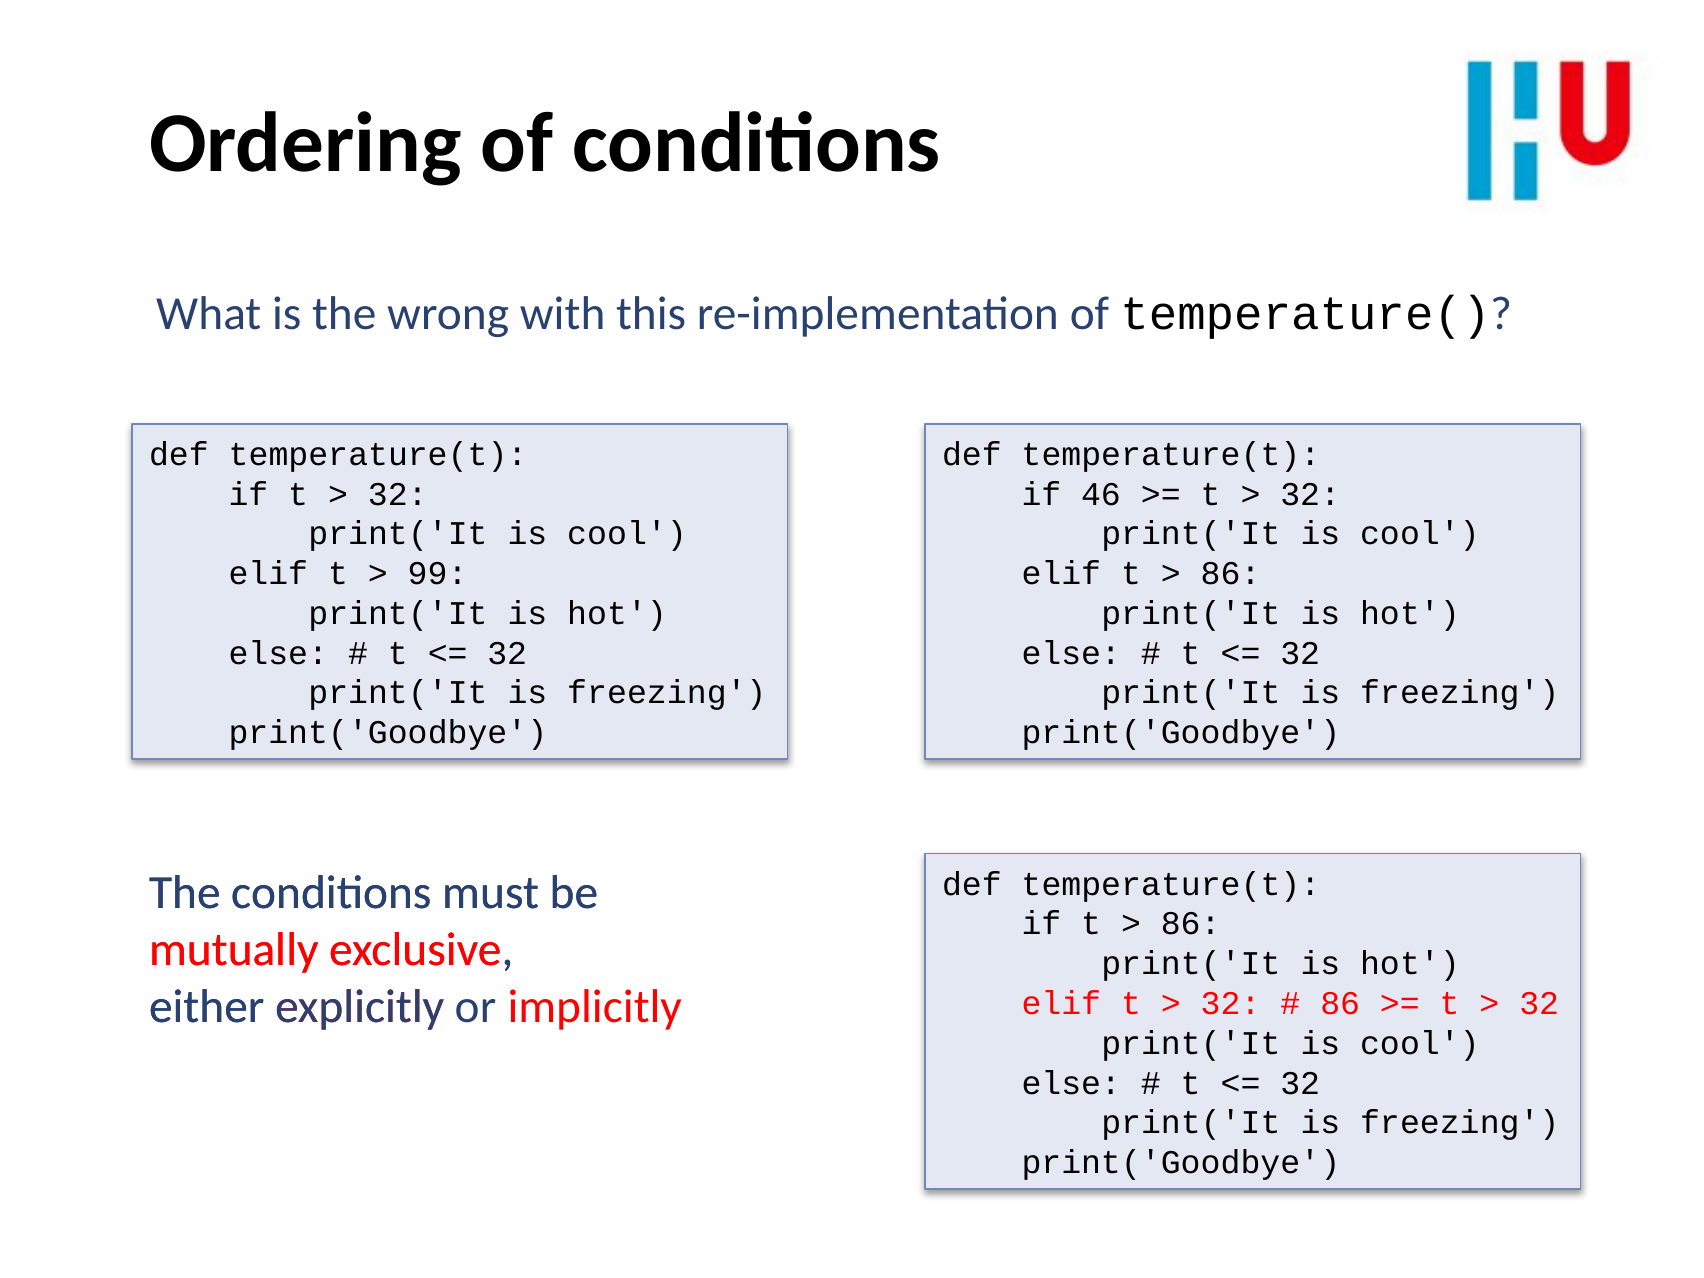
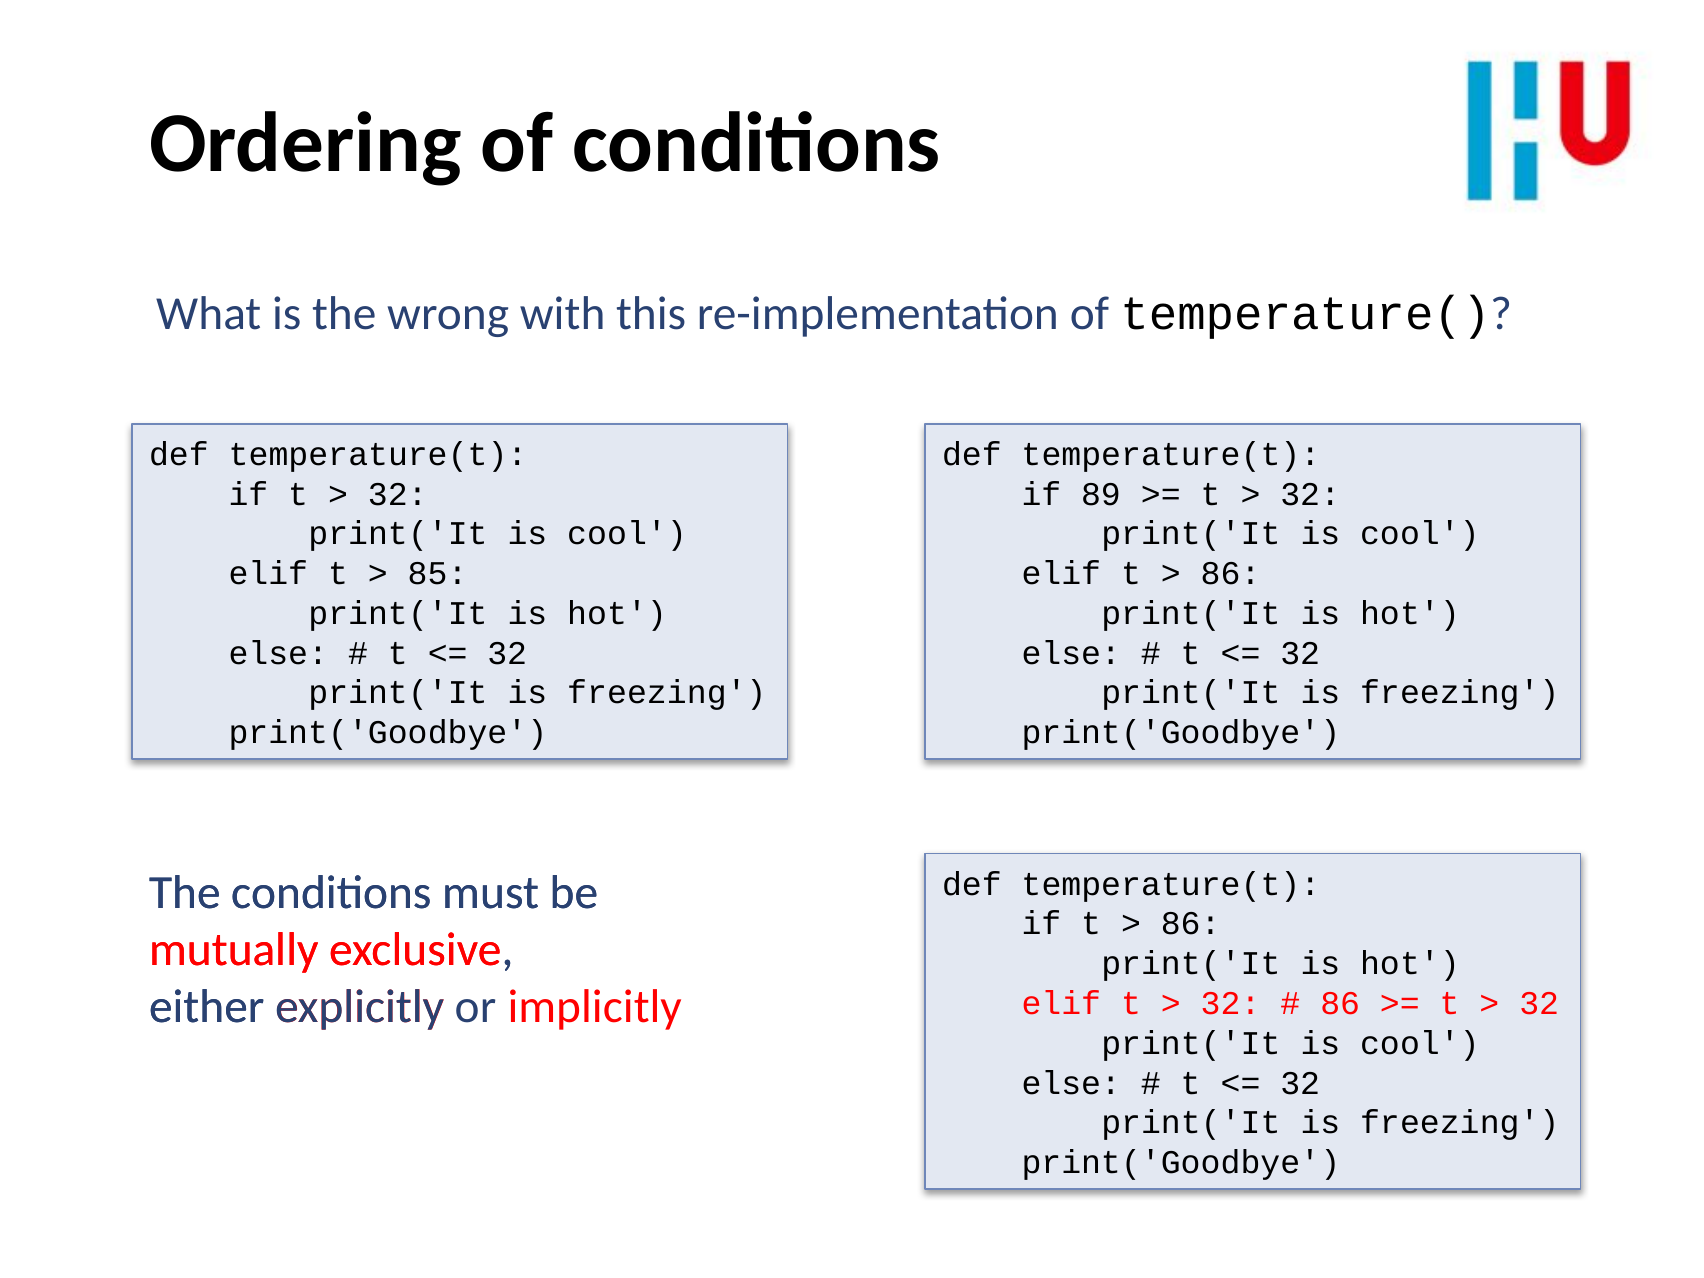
46: 46 -> 89
99: 99 -> 85
